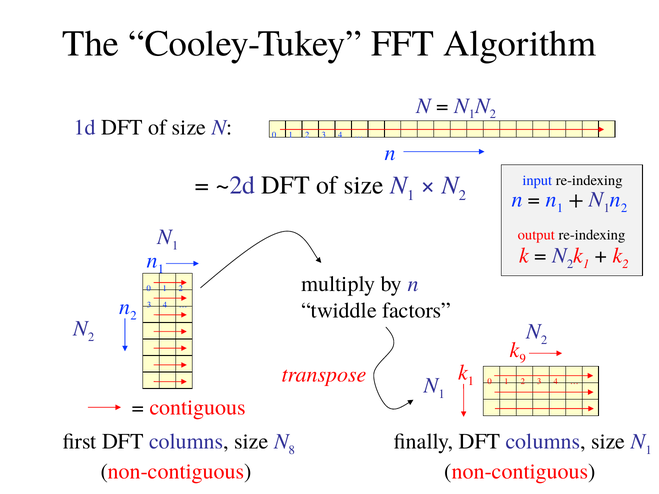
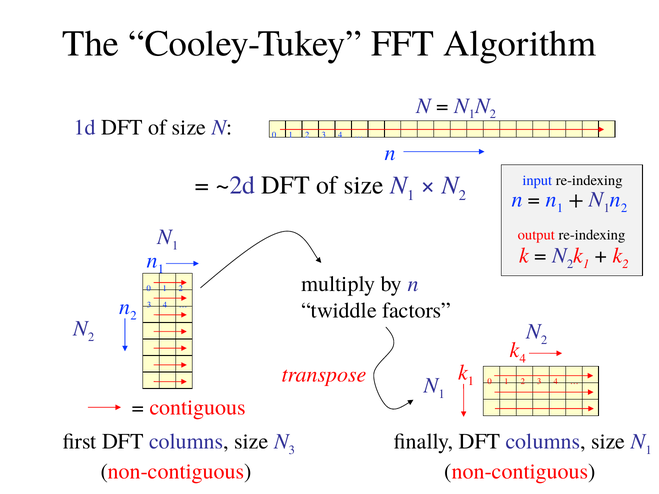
k 9: 9 -> 4
N 8: 8 -> 3
